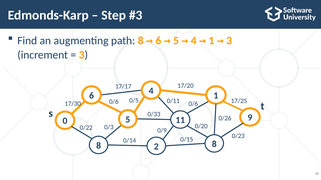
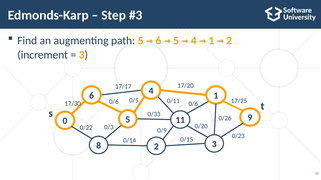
path 8: 8 -> 5
3 at (229, 41): 3 -> 2
2 8: 8 -> 3
